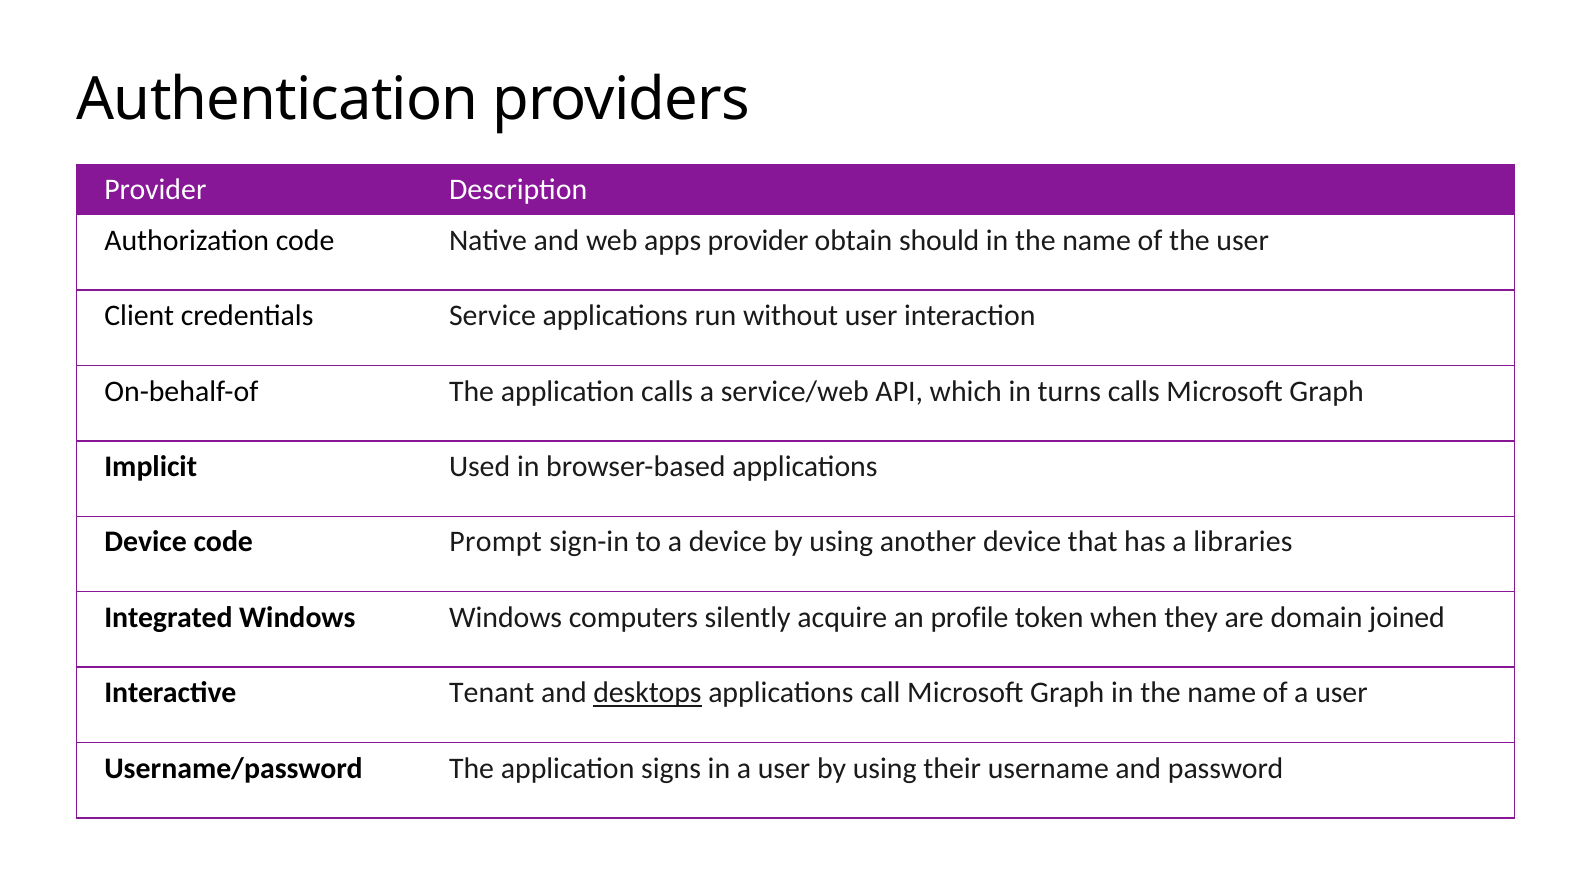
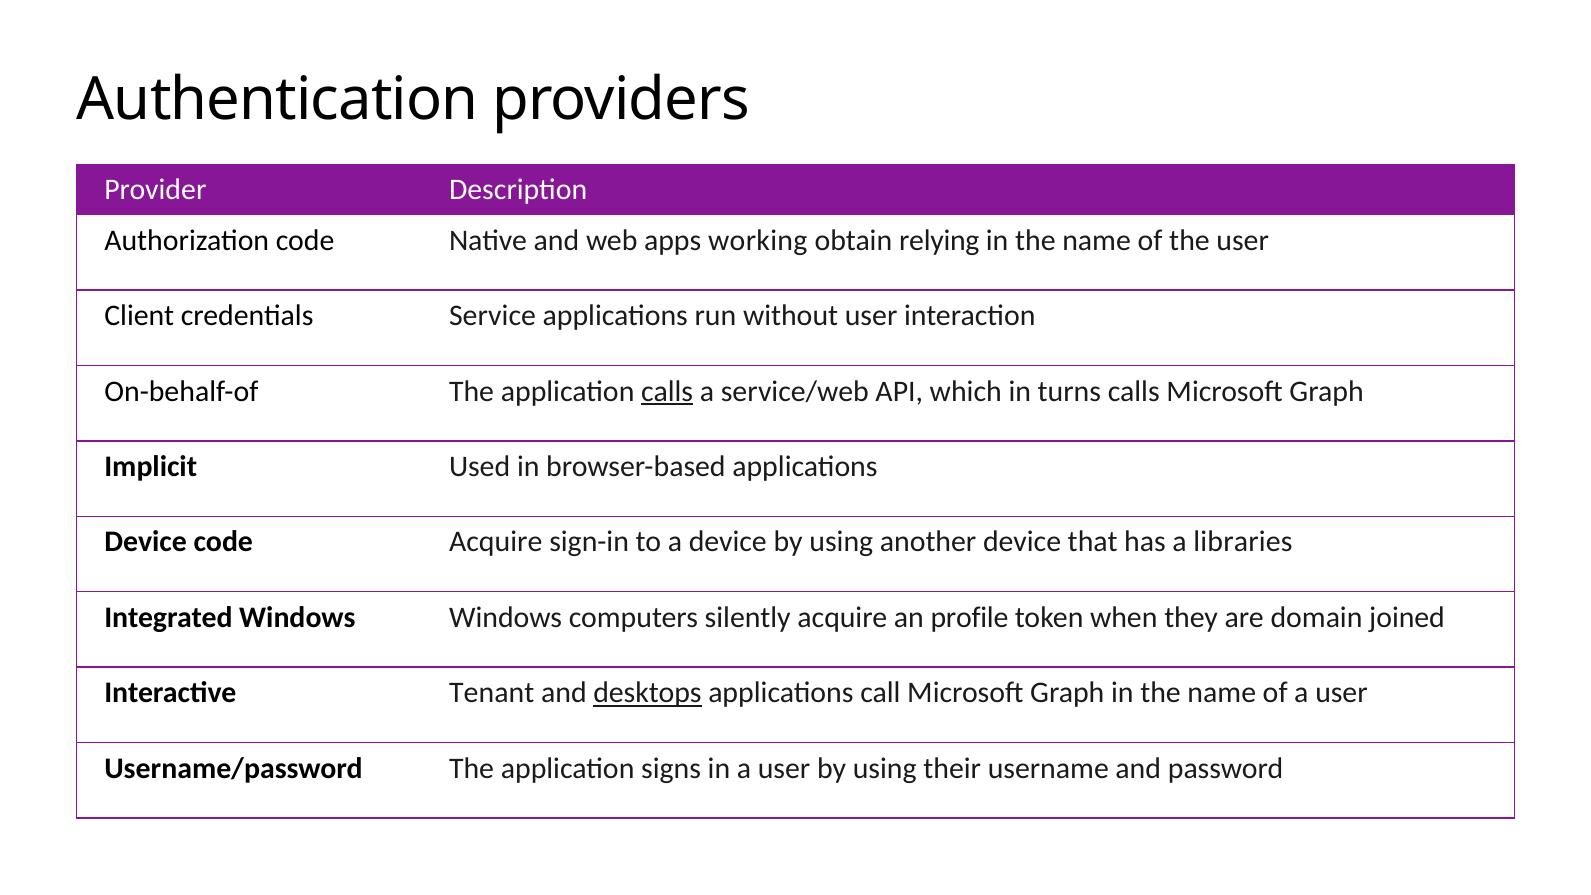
apps provider: provider -> working
should: should -> relying
calls at (667, 391) underline: none -> present
code Prompt: Prompt -> Acquire
